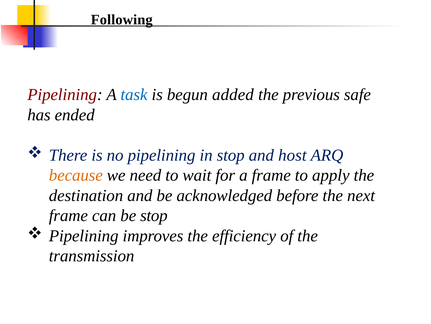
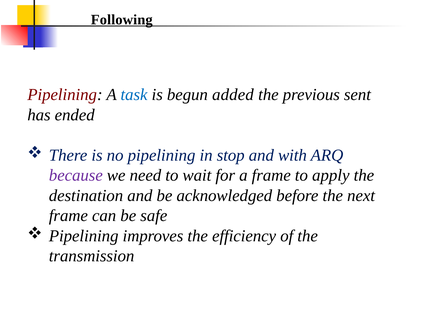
safe: safe -> sent
host: host -> with
because colour: orange -> purple
be stop: stop -> safe
